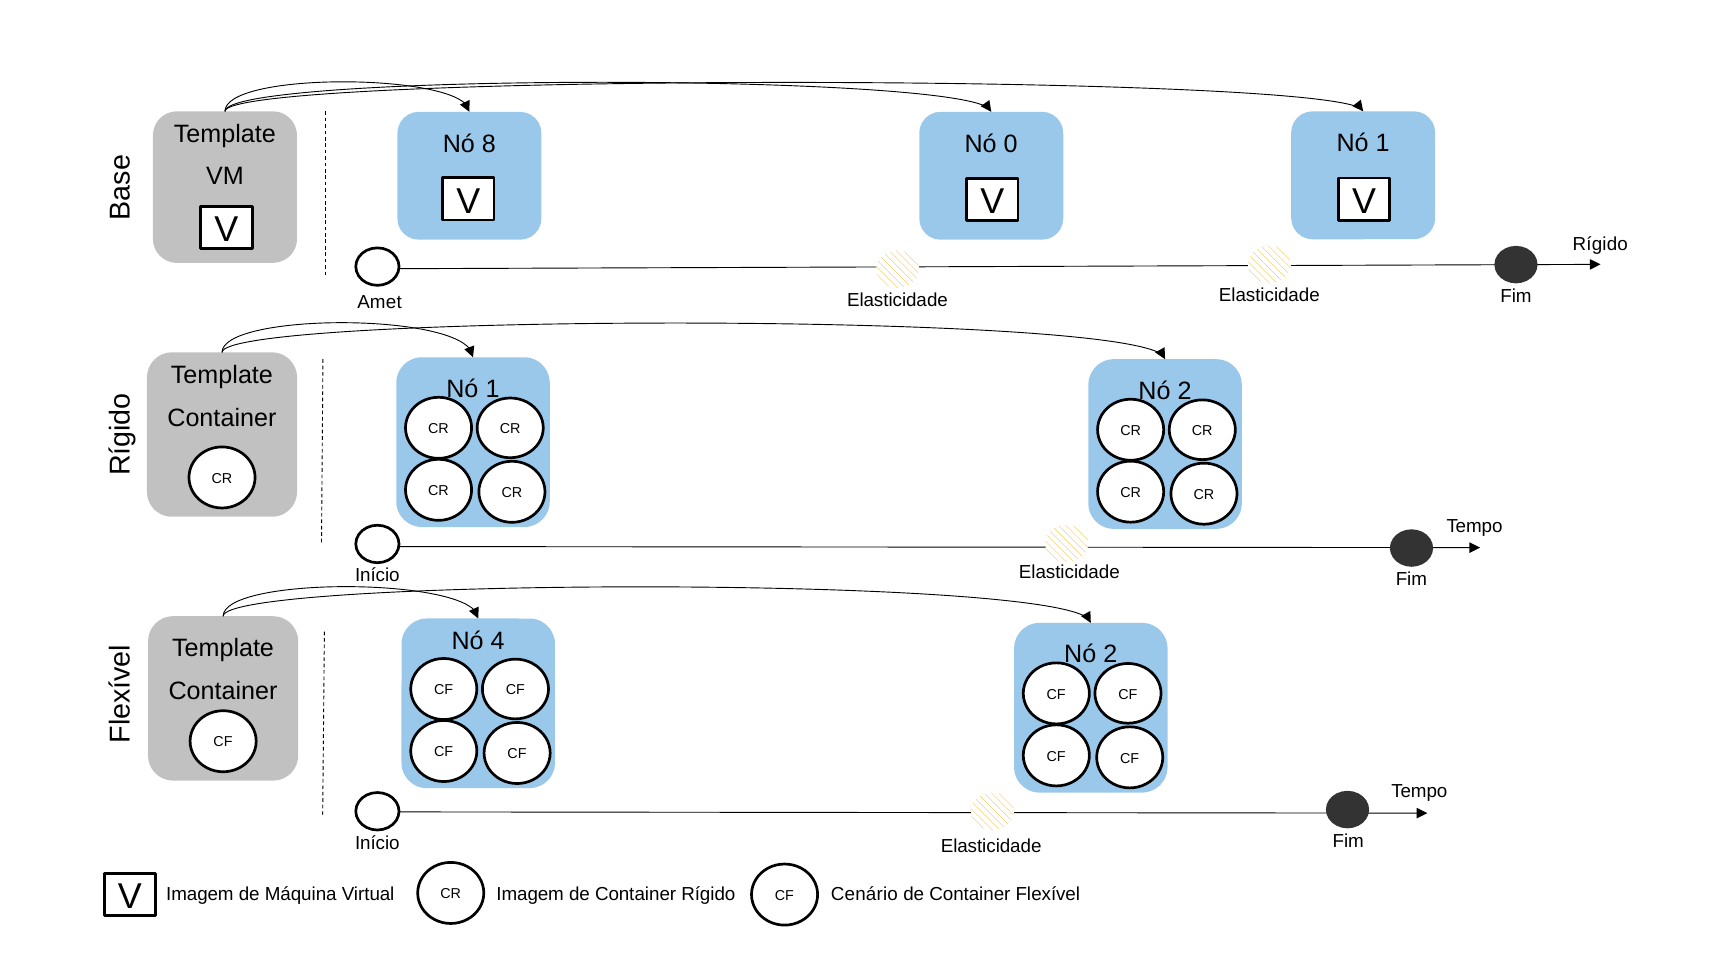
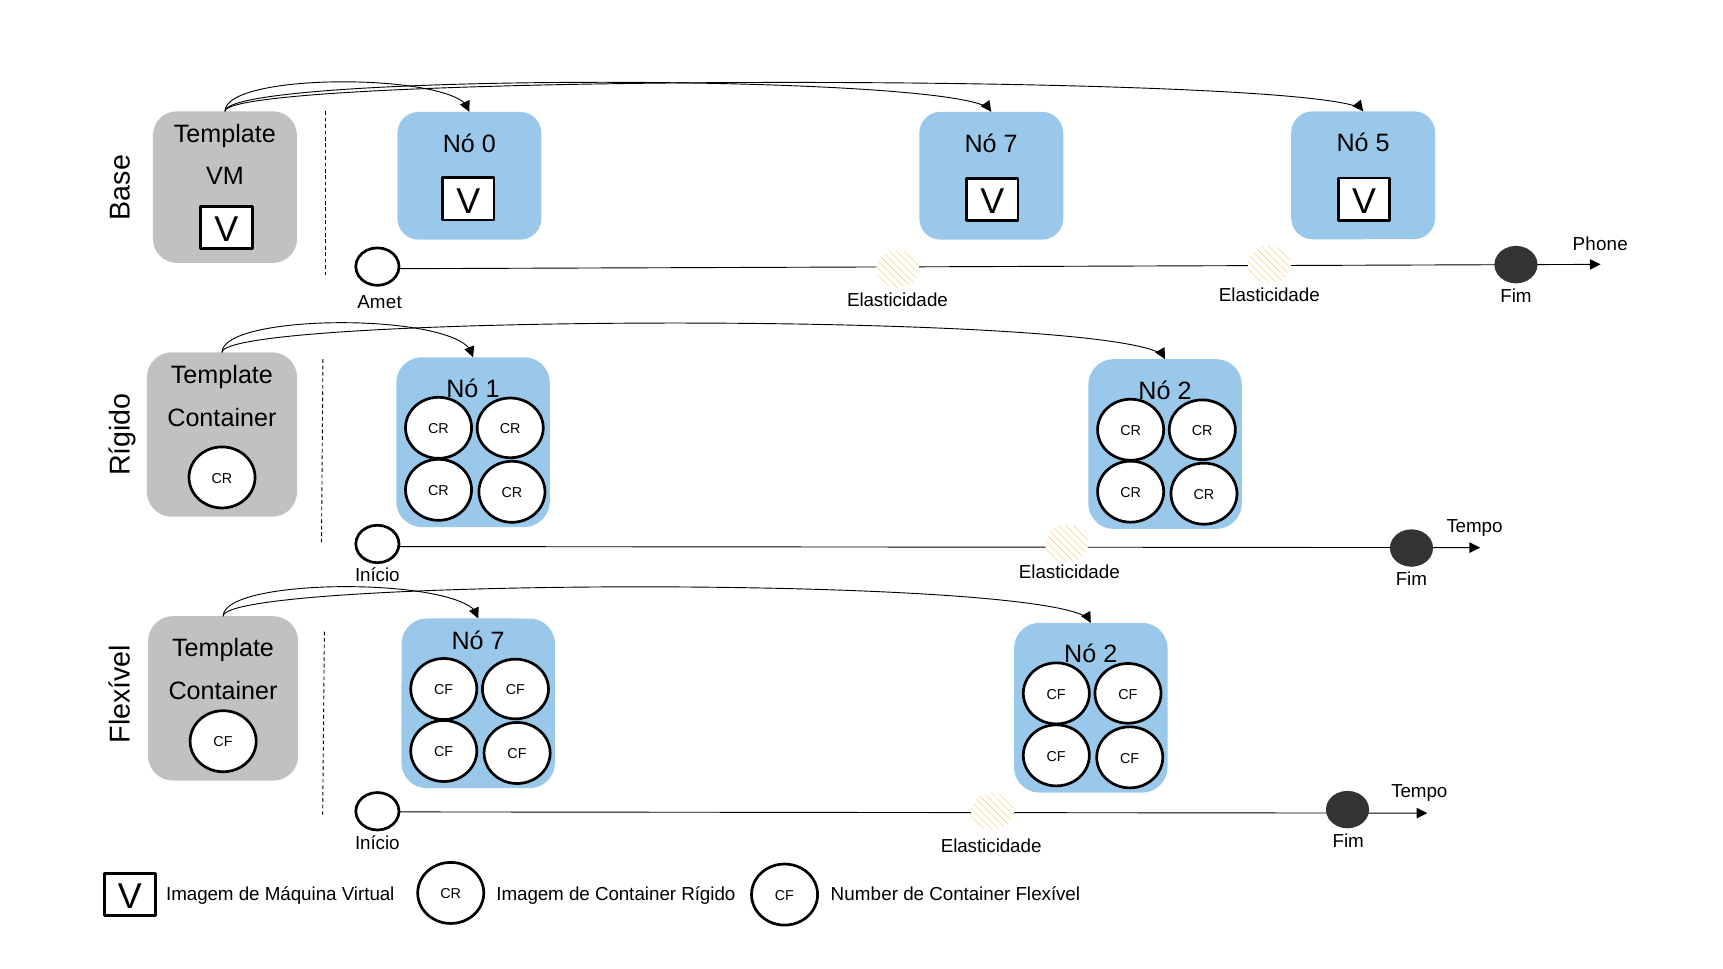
1 at (1383, 143): 1 -> 5
8: 8 -> 0
0 at (1011, 144): 0 -> 7
Rígido at (1600, 244): Rígido -> Phone
4 at (498, 641): 4 -> 7
Cenário: Cenário -> Number
